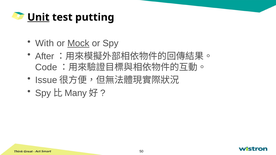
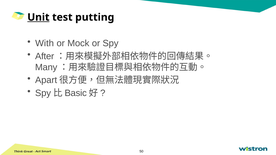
Mock underline: present -> none
Code: Code -> Many
Issue: Issue -> Apart
Many: Many -> Basic
